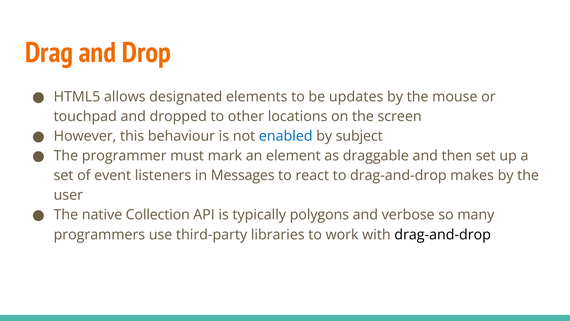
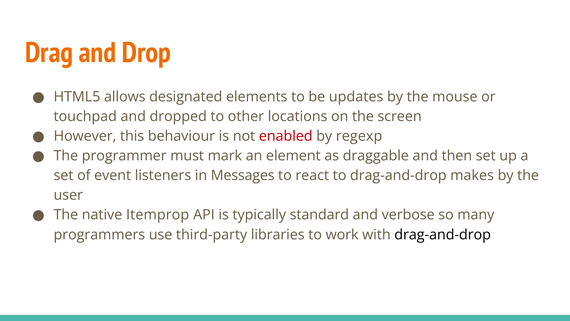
enabled colour: blue -> red
subject: subject -> regexp
Collection: Collection -> Itemprop
polygons: polygons -> standard
